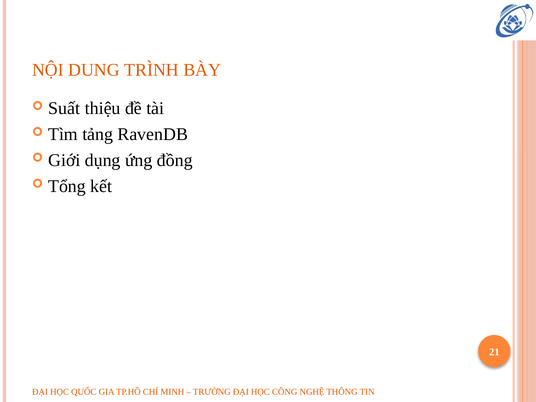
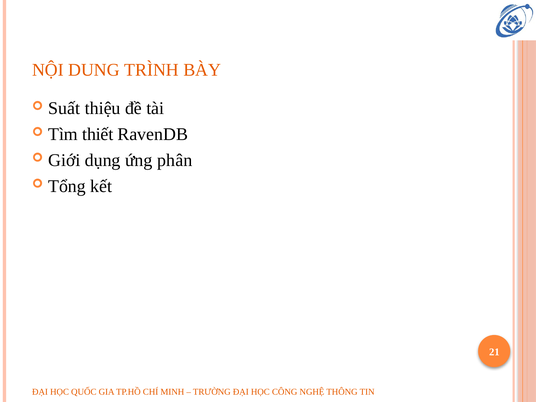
tảng: tảng -> thiết
đồng: đồng -> phân
